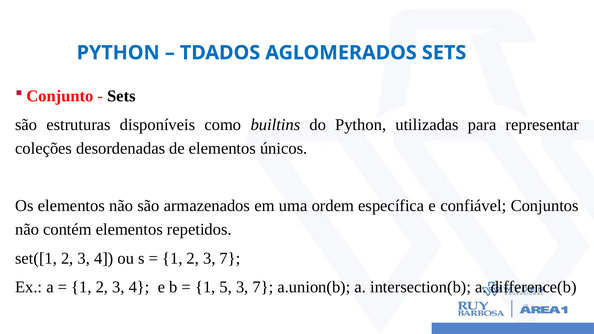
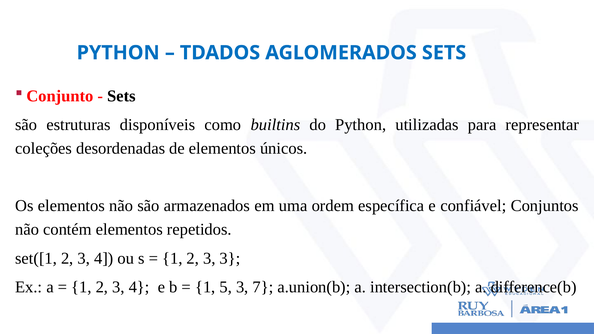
2 3 7: 7 -> 3
